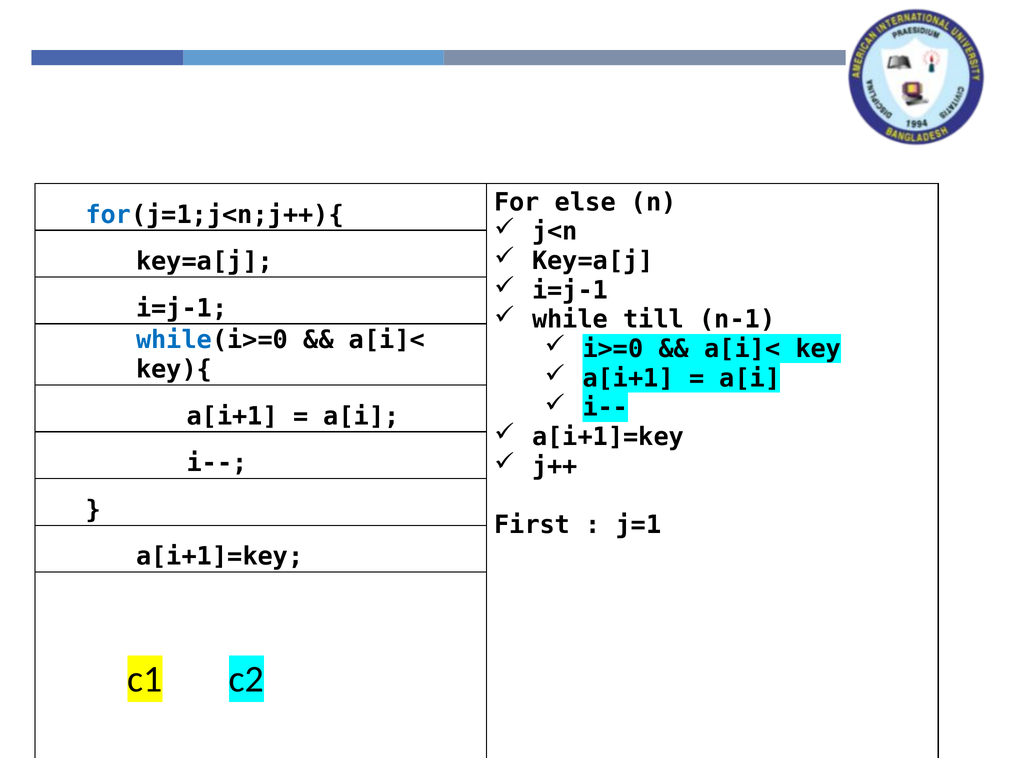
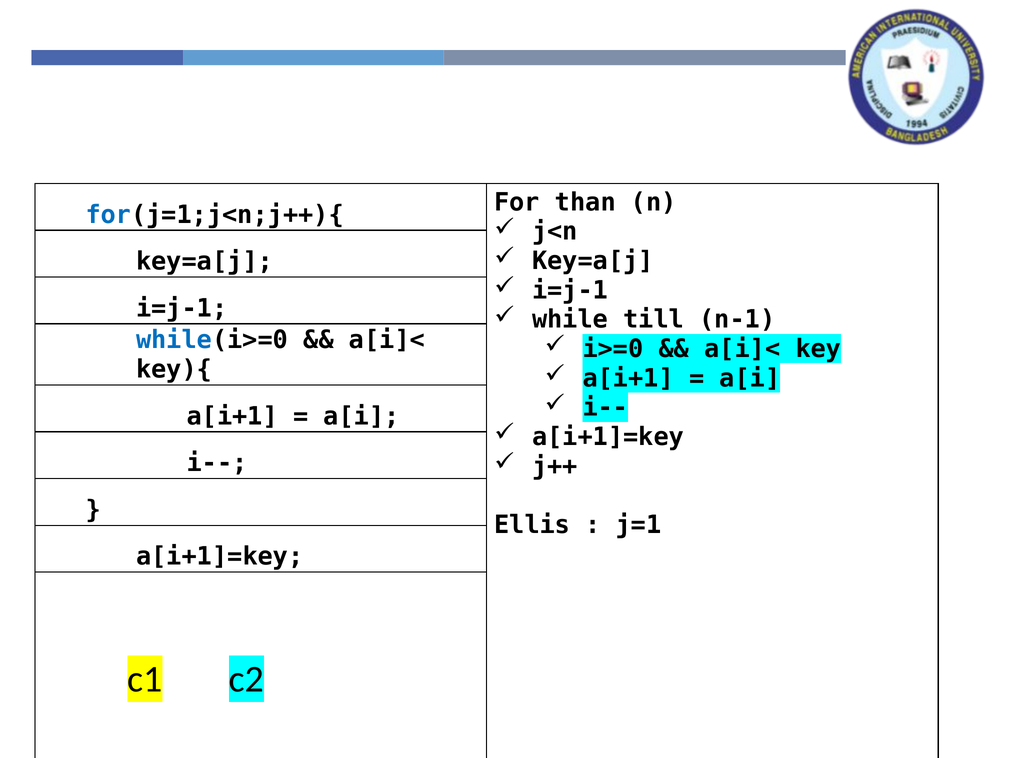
else: else -> than
First: First -> Ellis
